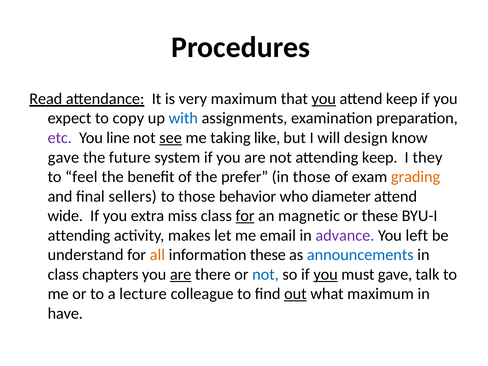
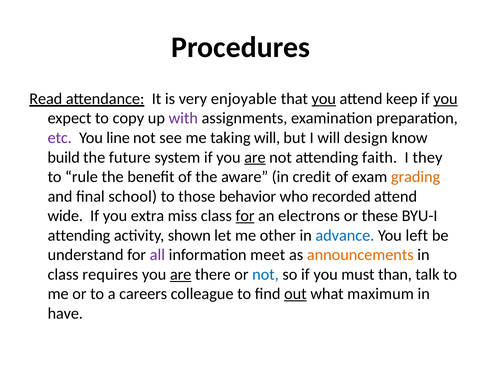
very maximum: maximum -> enjoyable
you at (445, 99) underline: none -> present
with colour: blue -> purple
see underline: present -> none
taking like: like -> will
gave at (63, 157): gave -> build
are at (255, 157) underline: none -> present
attending keep: keep -> faith
feel: feel -> rule
prefer: prefer -> aware
in those: those -> credit
sellers: sellers -> school
diameter: diameter -> recorded
magnetic: magnetic -> electrons
makes: makes -> shown
email: email -> other
advance colour: purple -> blue
all colour: orange -> purple
information these: these -> meet
announcements colour: blue -> orange
chapters: chapters -> requires
you at (326, 274) underline: present -> none
must gave: gave -> than
lecture: lecture -> careers
